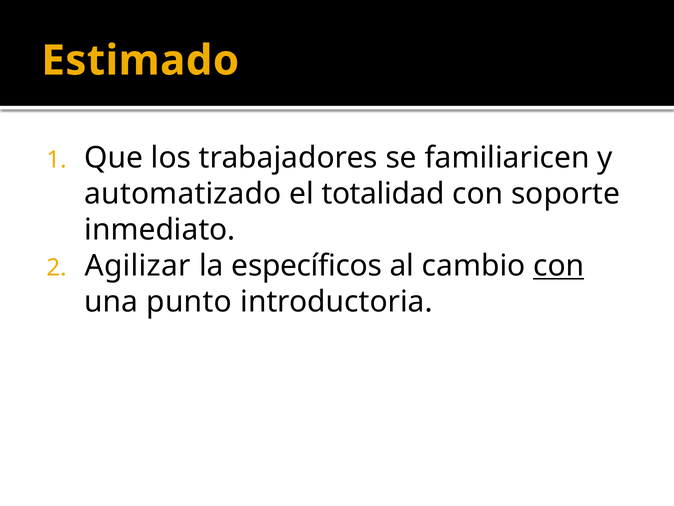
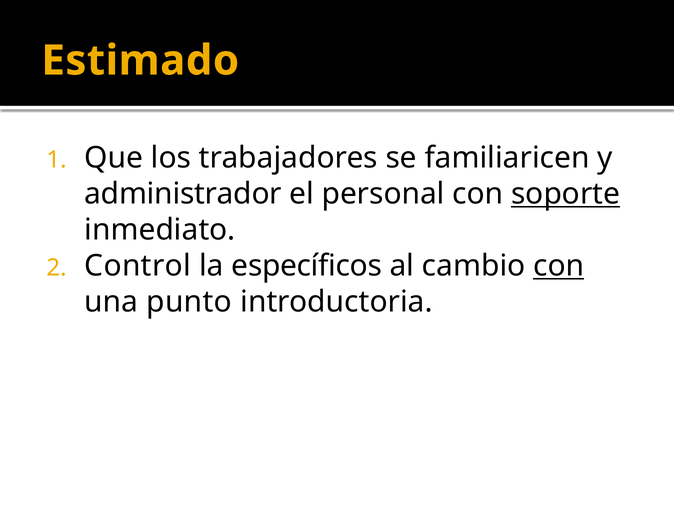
automatizado: automatizado -> administrador
totalidad: totalidad -> personal
soporte underline: none -> present
Agilizar: Agilizar -> Control
